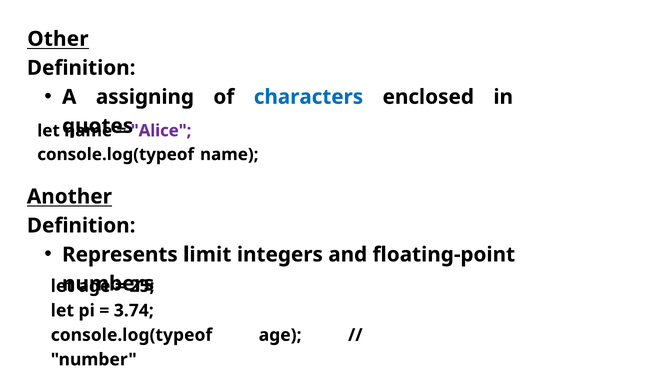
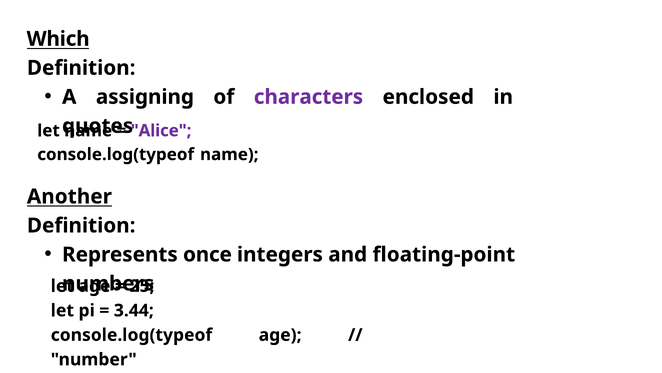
Other: Other -> Which
characters colour: blue -> purple
limit: limit -> once
3.74: 3.74 -> 3.44
